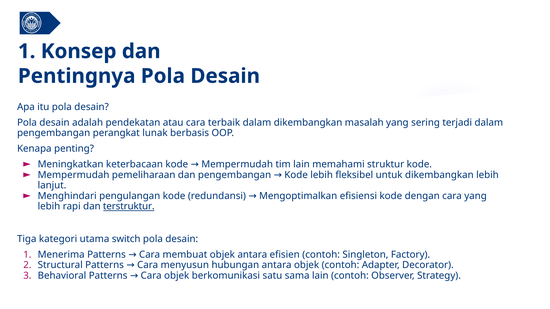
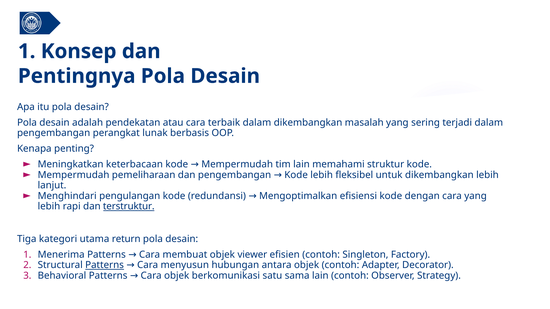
switch: switch -> return
objek antara: antara -> viewer
Patterns at (105, 265) underline: none -> present
